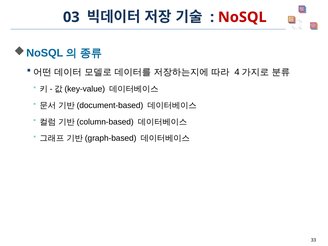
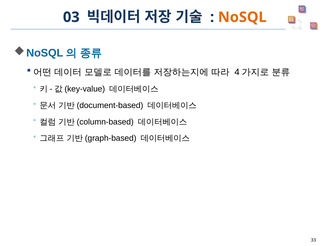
NoSQL colour: red -> orange
